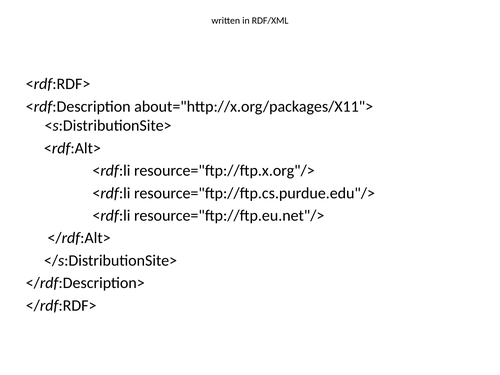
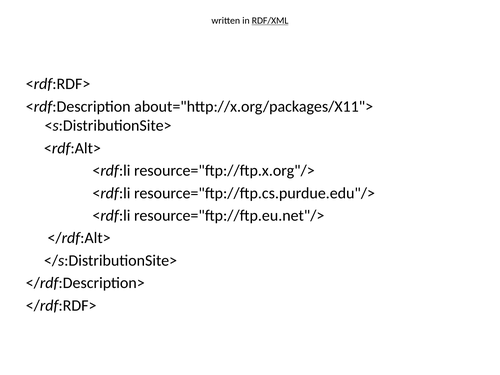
RDF/XML underline: none -> present
